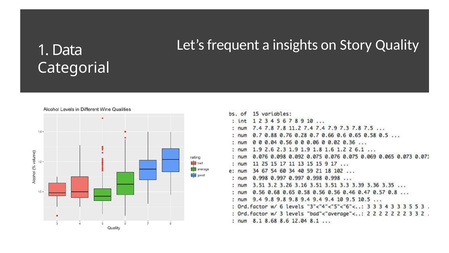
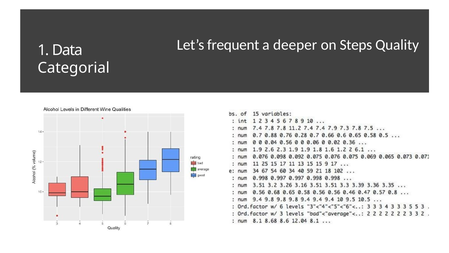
insights: insights -> deeper
Story: Story -> Steps
